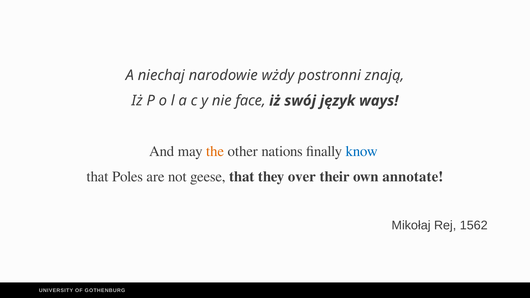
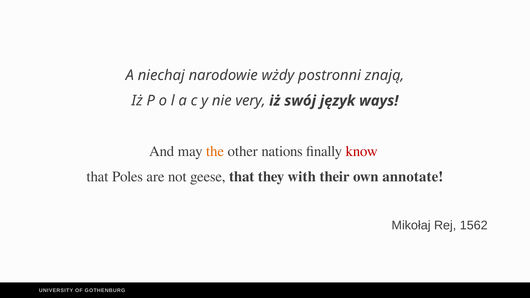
face: face -> very
know colour: blue -> red
over: over -> with
